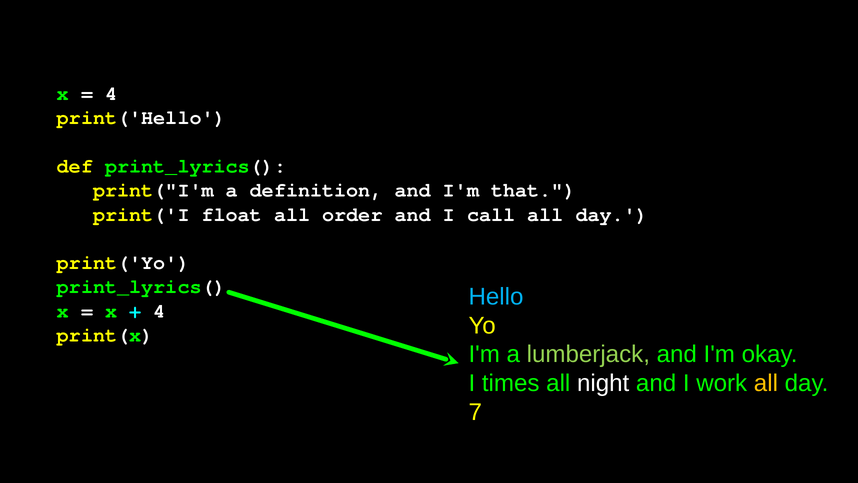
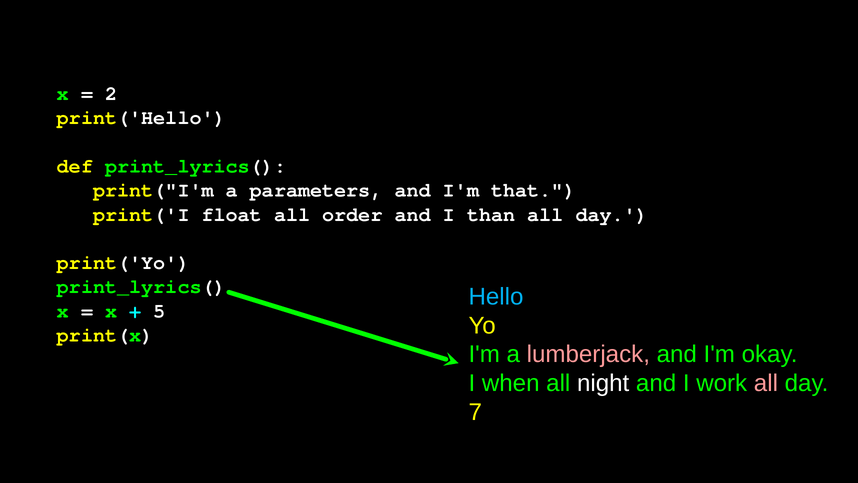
4 at (111, 94): 4 -> 2
definition: definition -> parameters
call: call -> than
4 at (159, 311): 4 -> 5
lumberjack colour: light green -> pink
times: times -> when
all at (766, 383) colour: yellow -> pink
